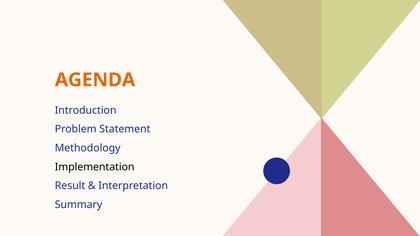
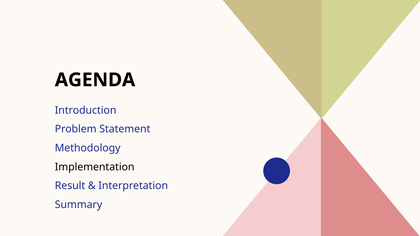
AGENDA colour: orange -> black
